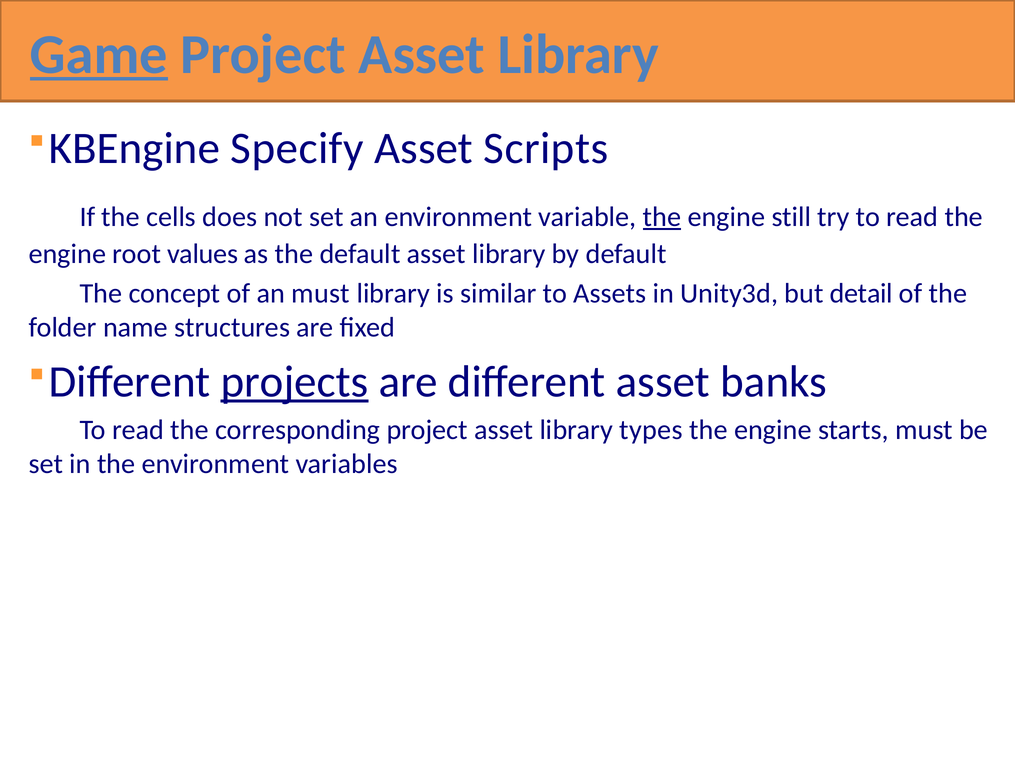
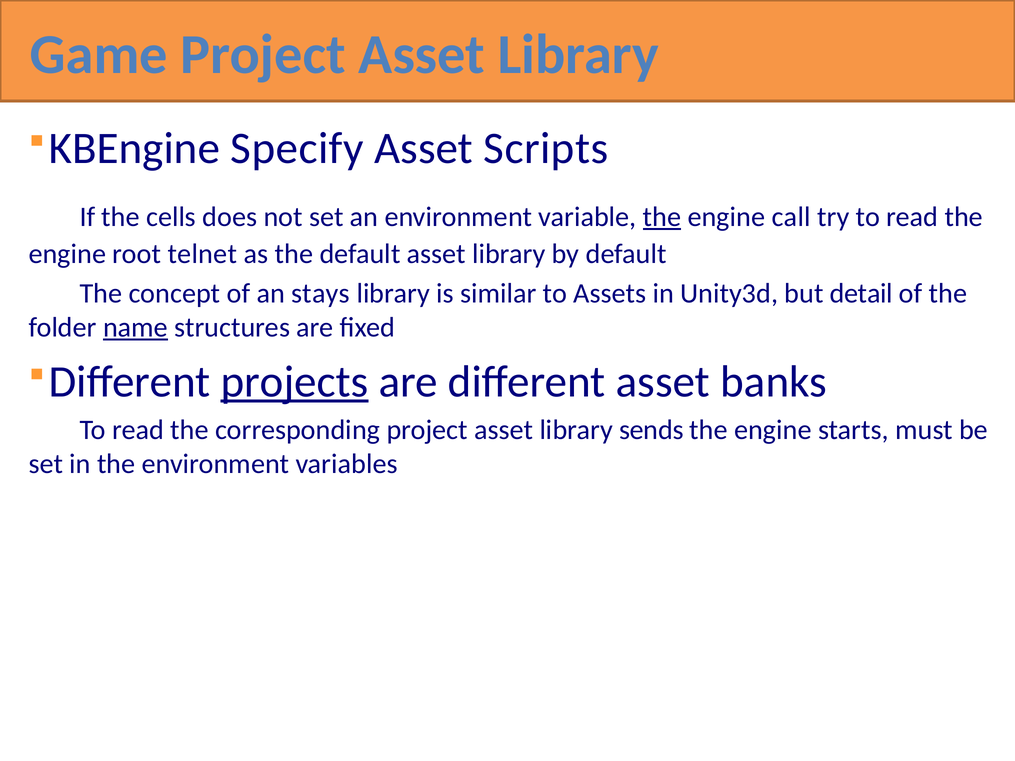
Game underline: present -> none
still: still -> call
values: values -> telnet
an must: must -> stays
name underline: none -> present
types: types -> sends
